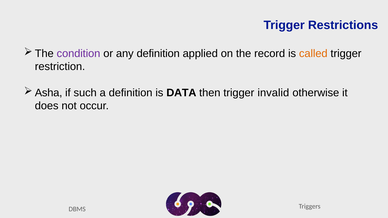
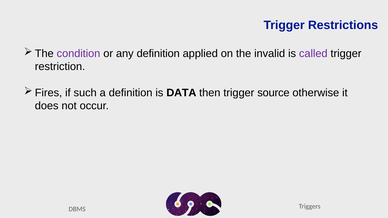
record: record -> invalid
called colour: orange -> purple
Asha: Asha -> Fires
invalid: invalid -> source
